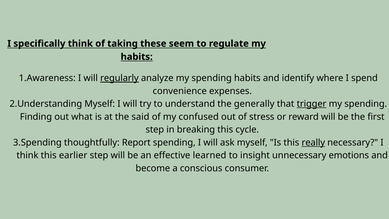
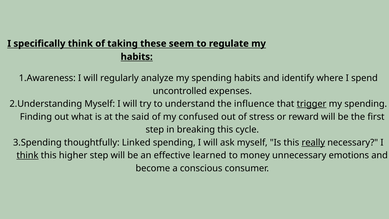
regularly underline: present -> none
convenience: convenience -> uncontrolled
generally: generally -> influence
Report: Report -> Linked
think at (27, 155) underline: none -> present
earlier: earlier -> higher
insight: insight -> money
